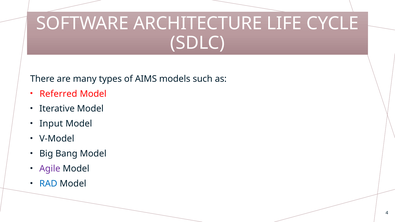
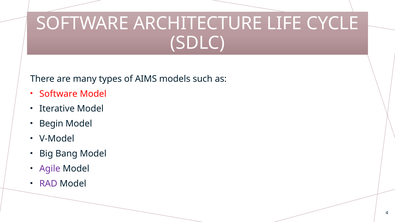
Referred at (58, 94): Referred -> Software
Input: Input -> Begin
RAD colour: blue -> purple
